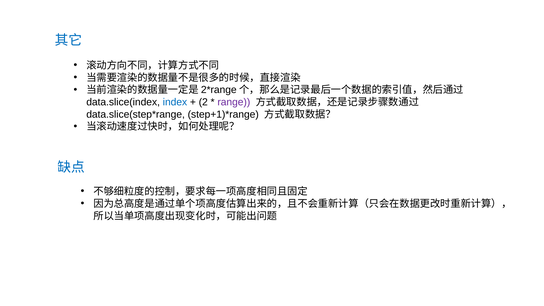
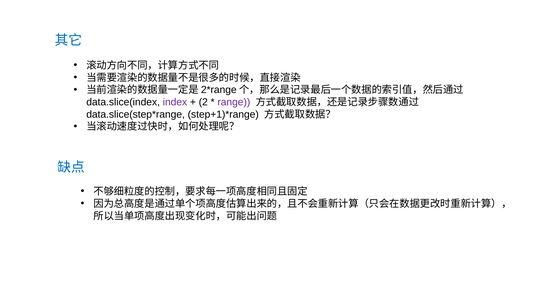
index colour: blue -> purple
